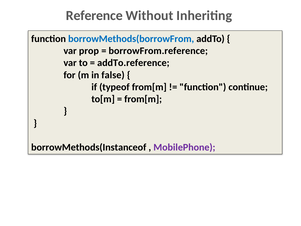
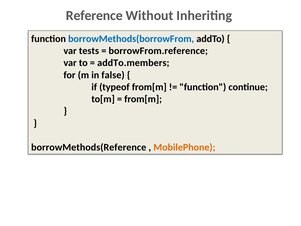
prop: prop -> tests
addTo.reference: addTo.reference -> addTo.members
borrowMethods(Instanceof: borrowMethods(Instanceof -> borrowMethods(Reference
MobilePhone colour: purple -> orange
